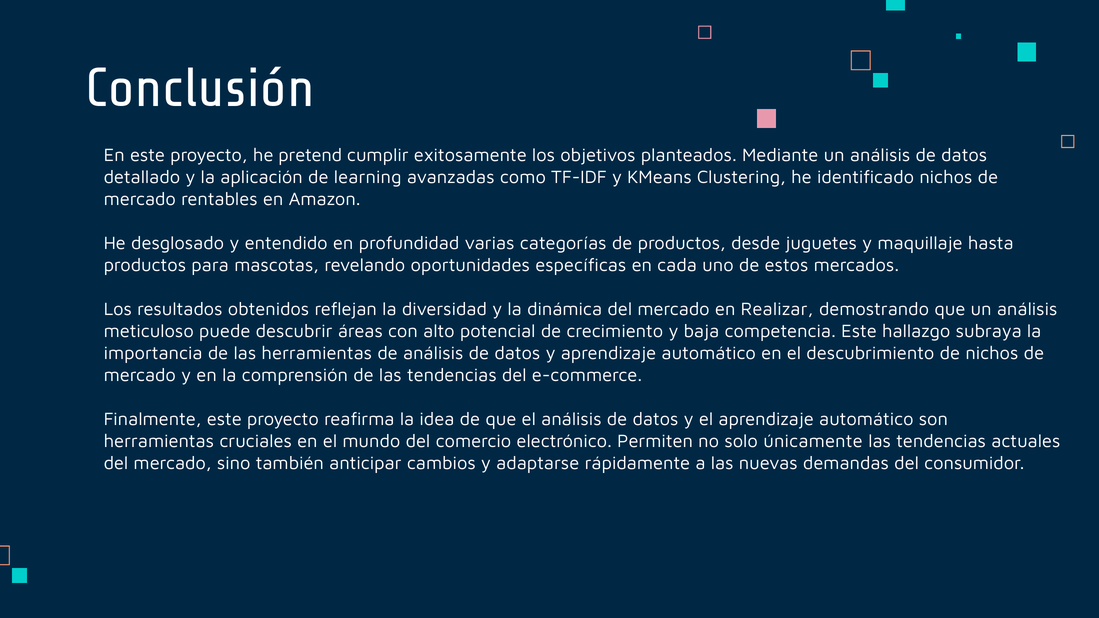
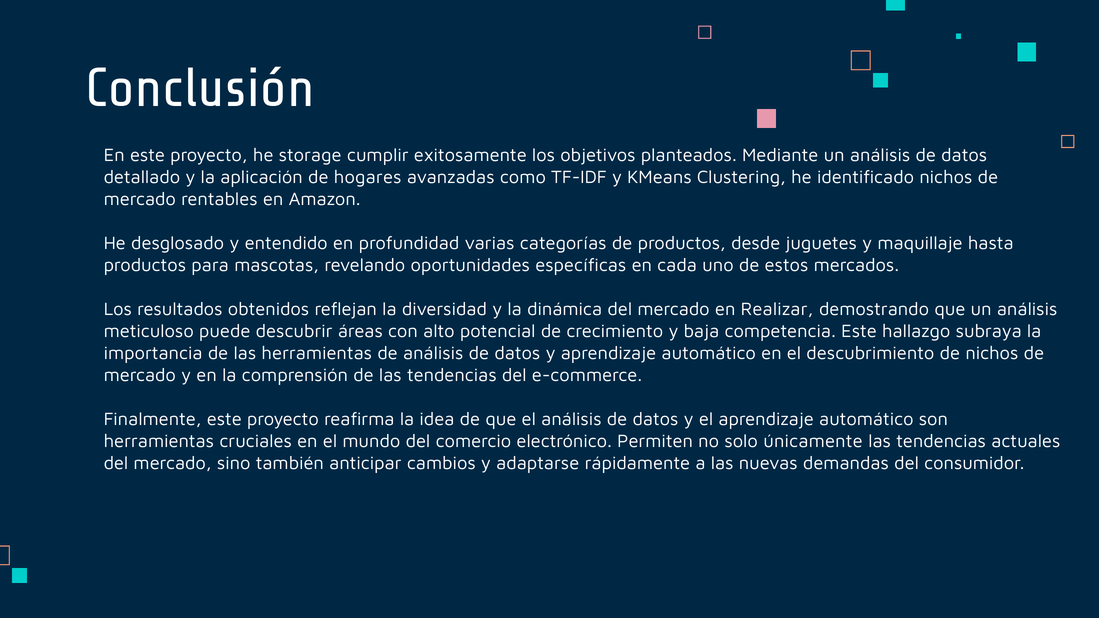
pretend: pretend -> storage
learning: learning -> hogares
